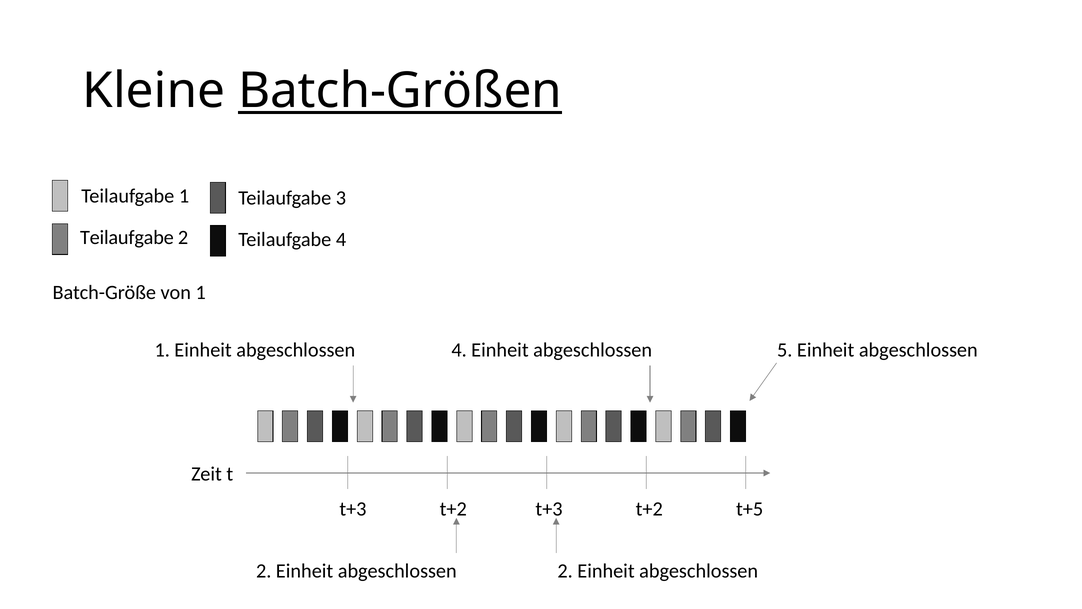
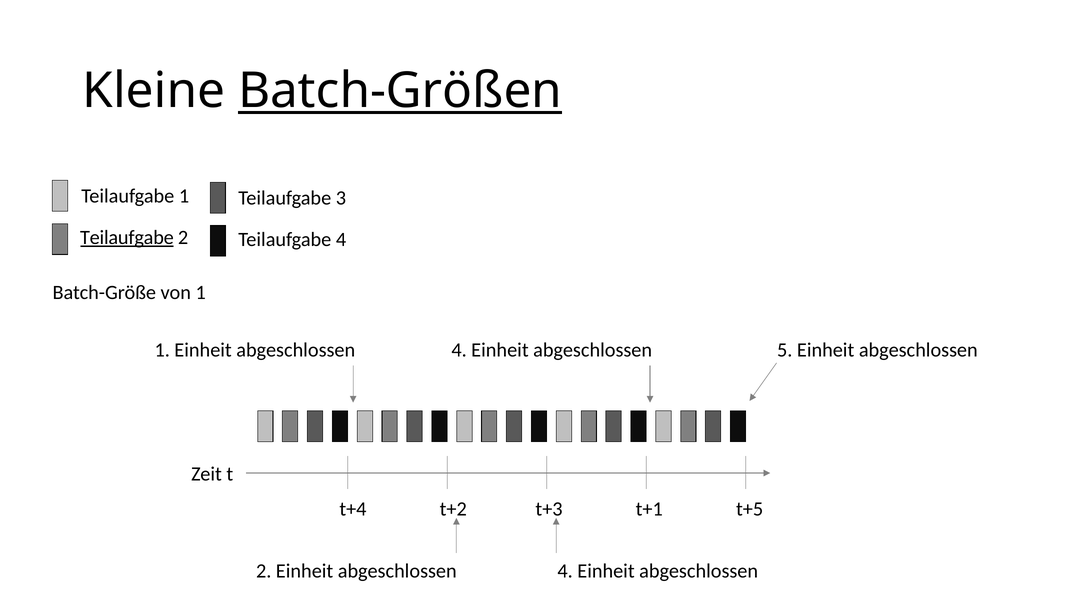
Teilaufgabe at (127, 237) underline: none -> present
t+3 at (353, 509): t+3 -> t+4
t+2 t+3 t+2: t+2 -> t+1
2 Einheit abgeschlossen 2: 2 -> 4
